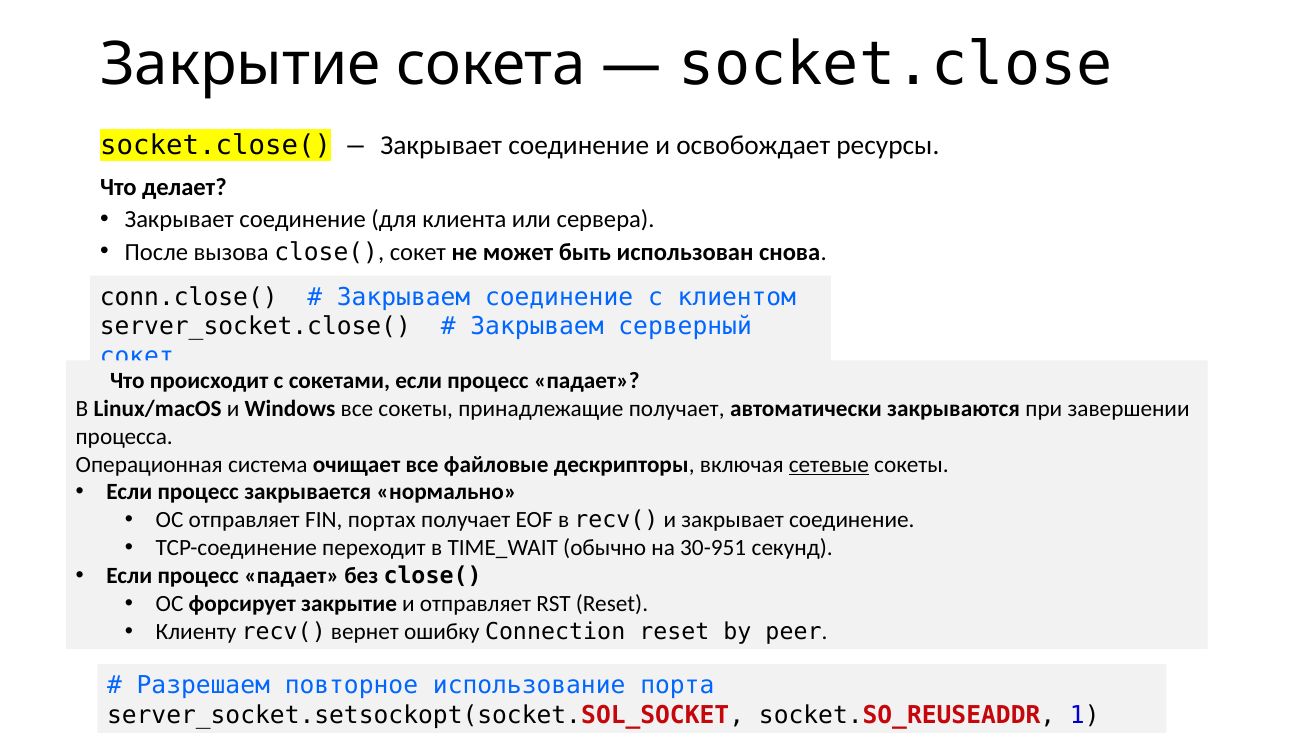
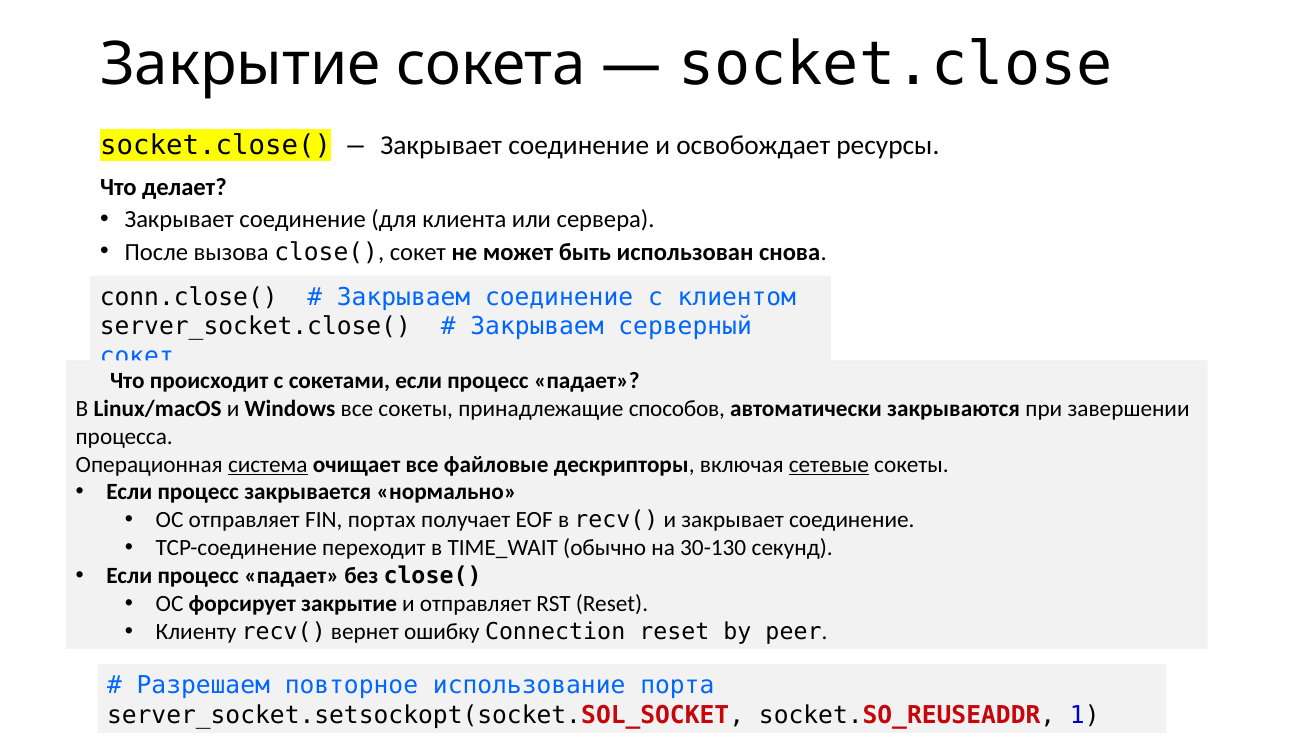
принадлежащие получает: получает -> способов
система underline: none -> present
30-951: 30-951 -> 30-130
